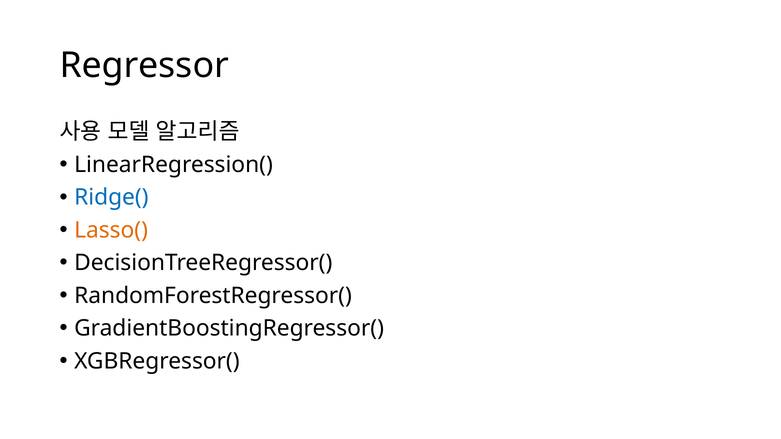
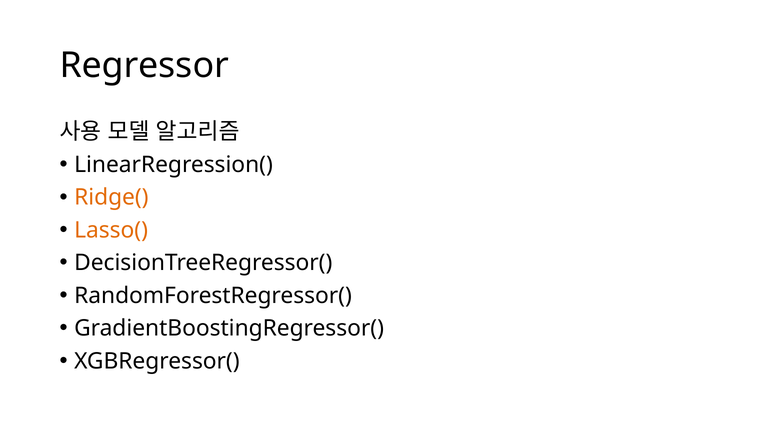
Ridge( colour: blue -> orange
